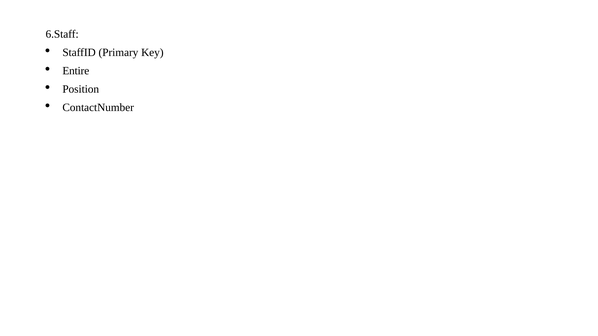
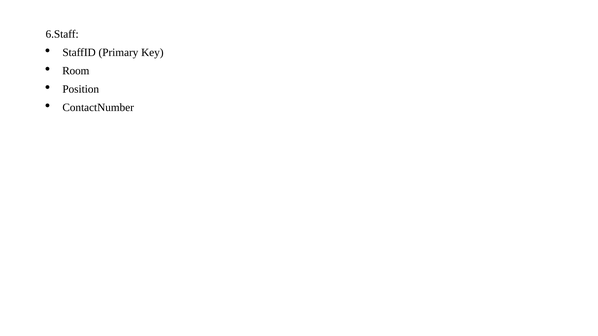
Entire: Entire -> Room
